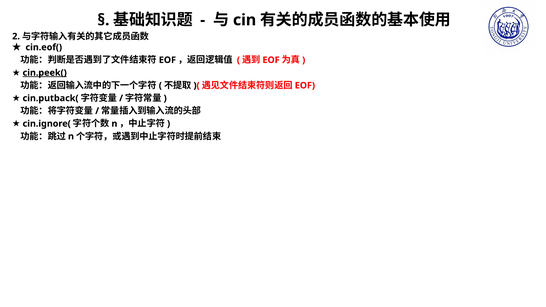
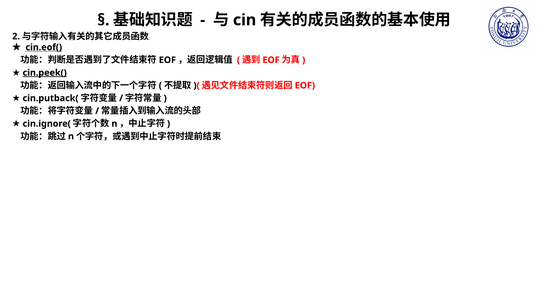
cin.eof( underline: none -> present
